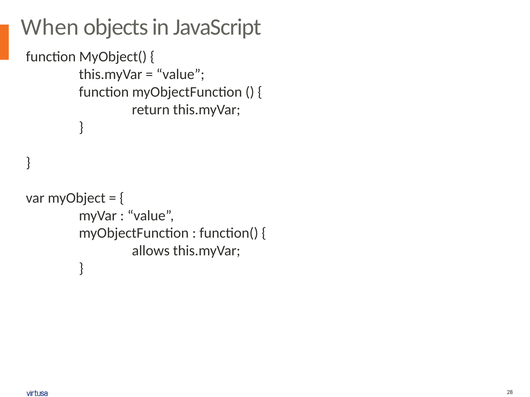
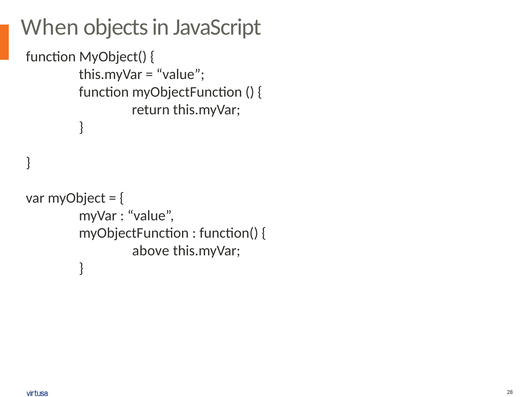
allows: allows -> above
